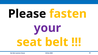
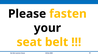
your colour: purple -> black
